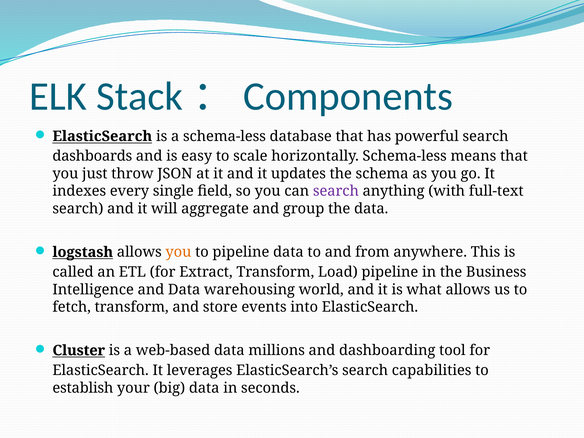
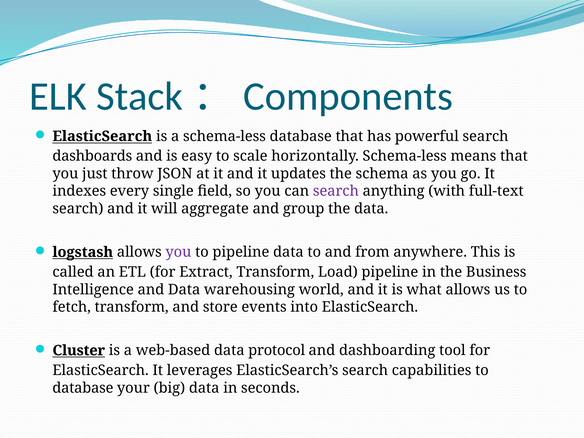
you at (178, 252) colour: orange -> purple
millions: millions -> protocol
establish at (83, 388): establish -> database
